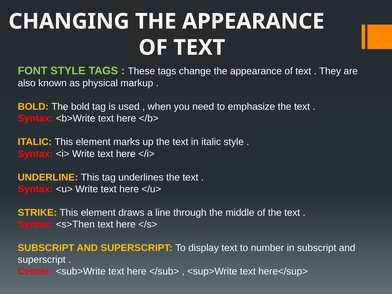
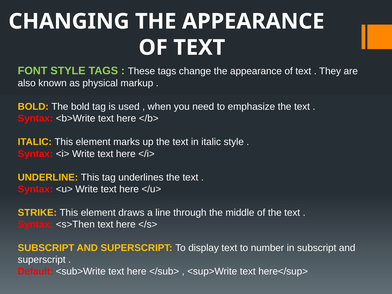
Center: Center -> Default
